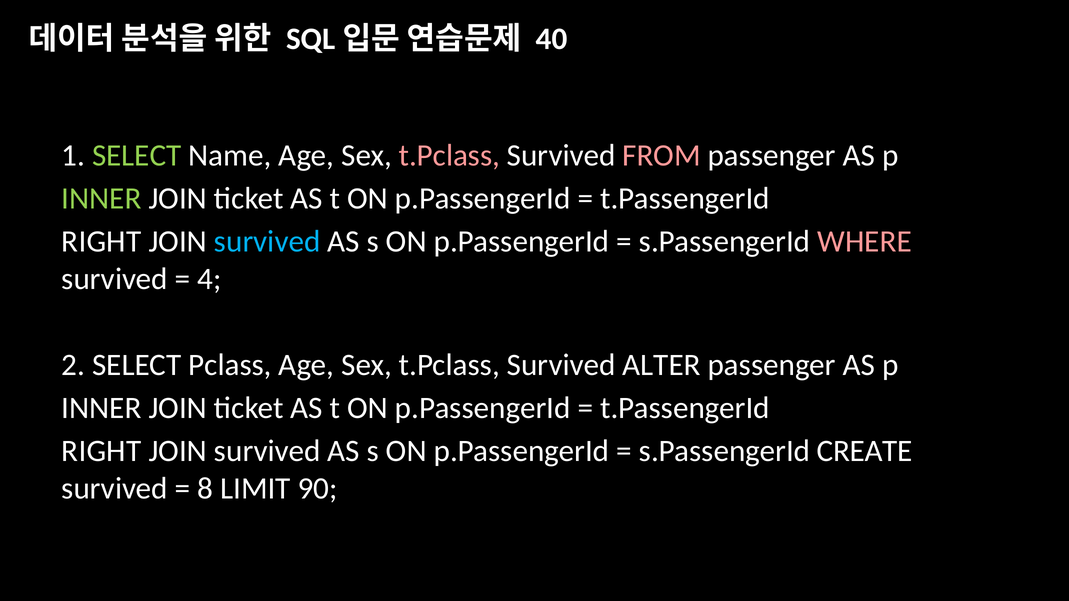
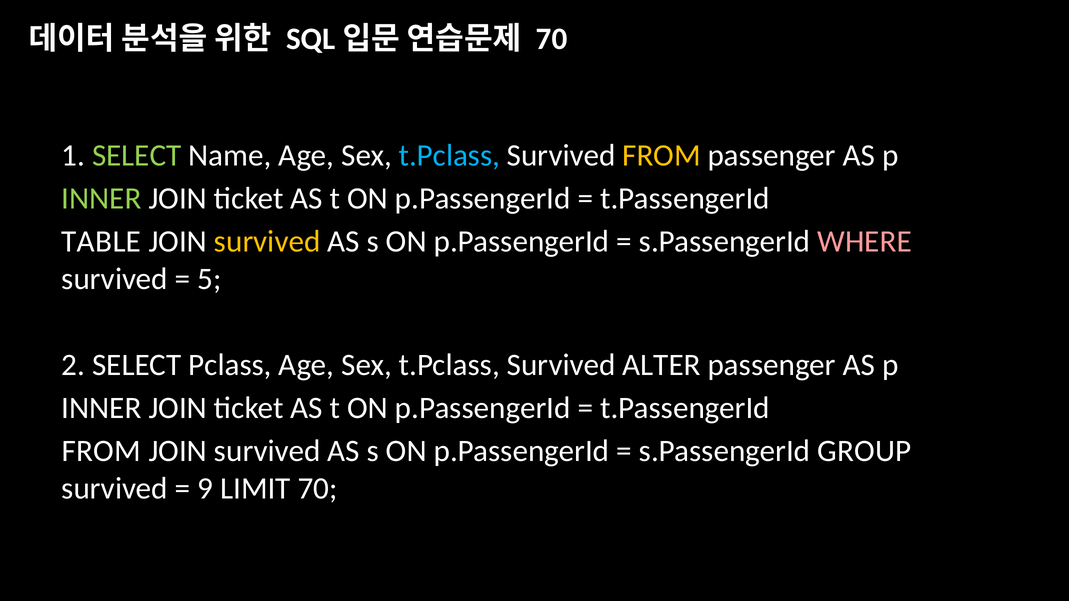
40 at (552, 39): 40 -> 70
t.Pclass at (449, 155) colour: pink -> light blue
FROM at (662, 155) colour: pink -> yellow
RIGHT at (101, 242): RIGHT -> TABLE
survived at (267, 242) colour: light blue -> yellow
4: 4 -> 5
RIGHT at (101, 451): RIGHT -> FROM
CREATE: CREATE -> GROUP
8: 8 -> 9
LIMIT 90: 90 -> 70
